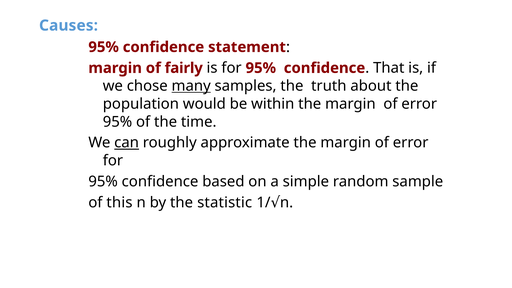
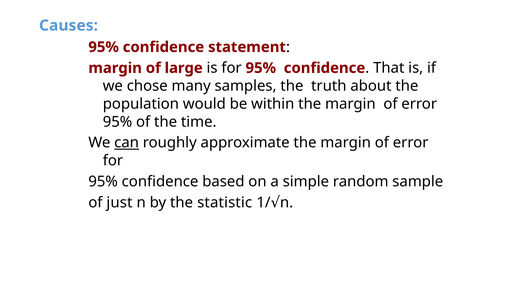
fairly: fairly -> large
many underline: present -> none
this: this -> just
